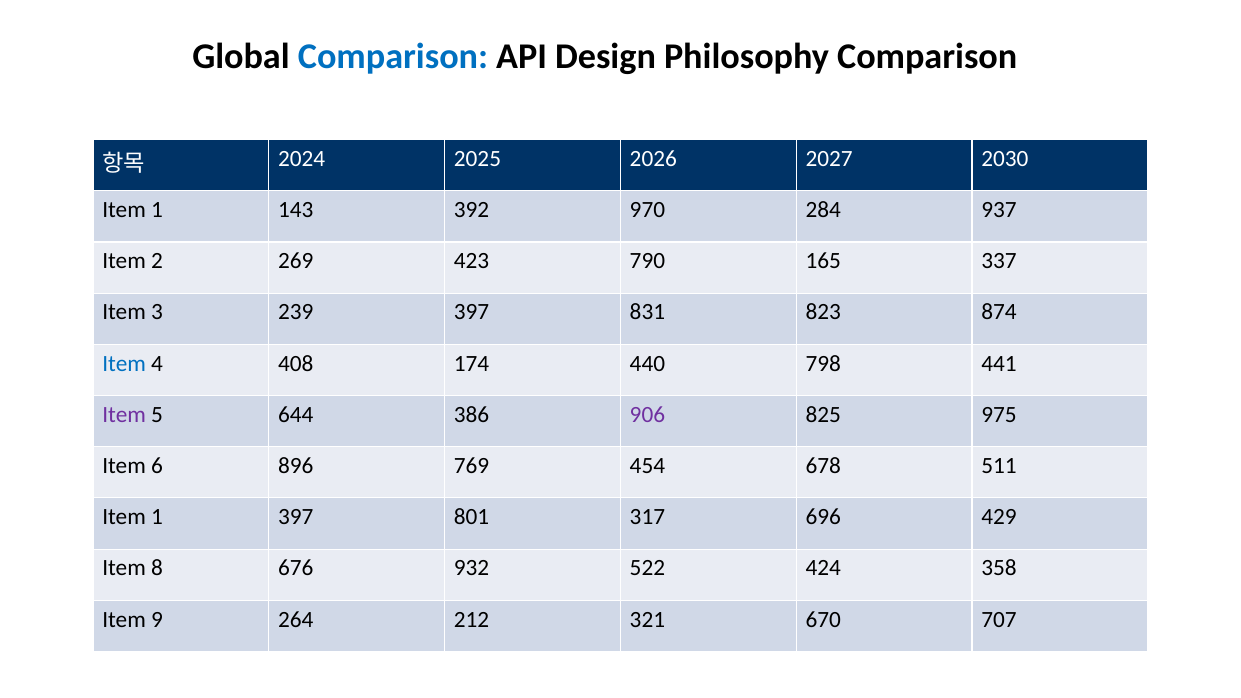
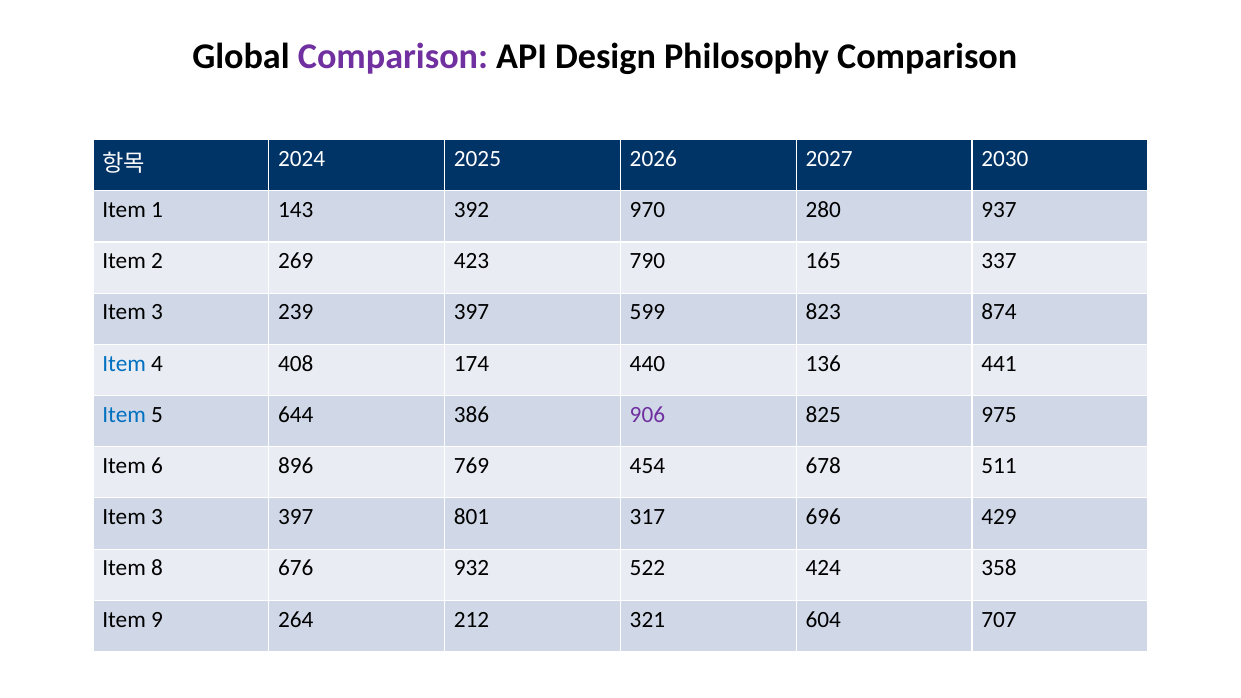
Comparison at (393, 57) colour: blue -> purple
284: 284 -> 280
831: 831 -> 599
798: 798 -> 136
Item at (124, 415) colour: purple -> blue
1 at (157, 517): 1 -> 3
670: 670 -> 604
